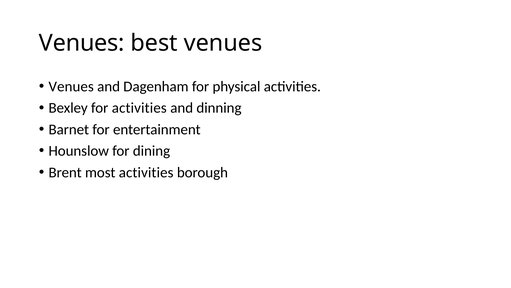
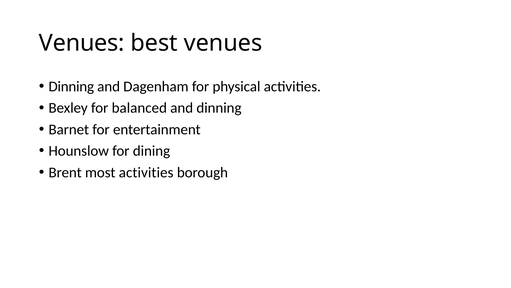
Venues at (71, 86): Venues -> Dinning
for activities: activities -> balanced
